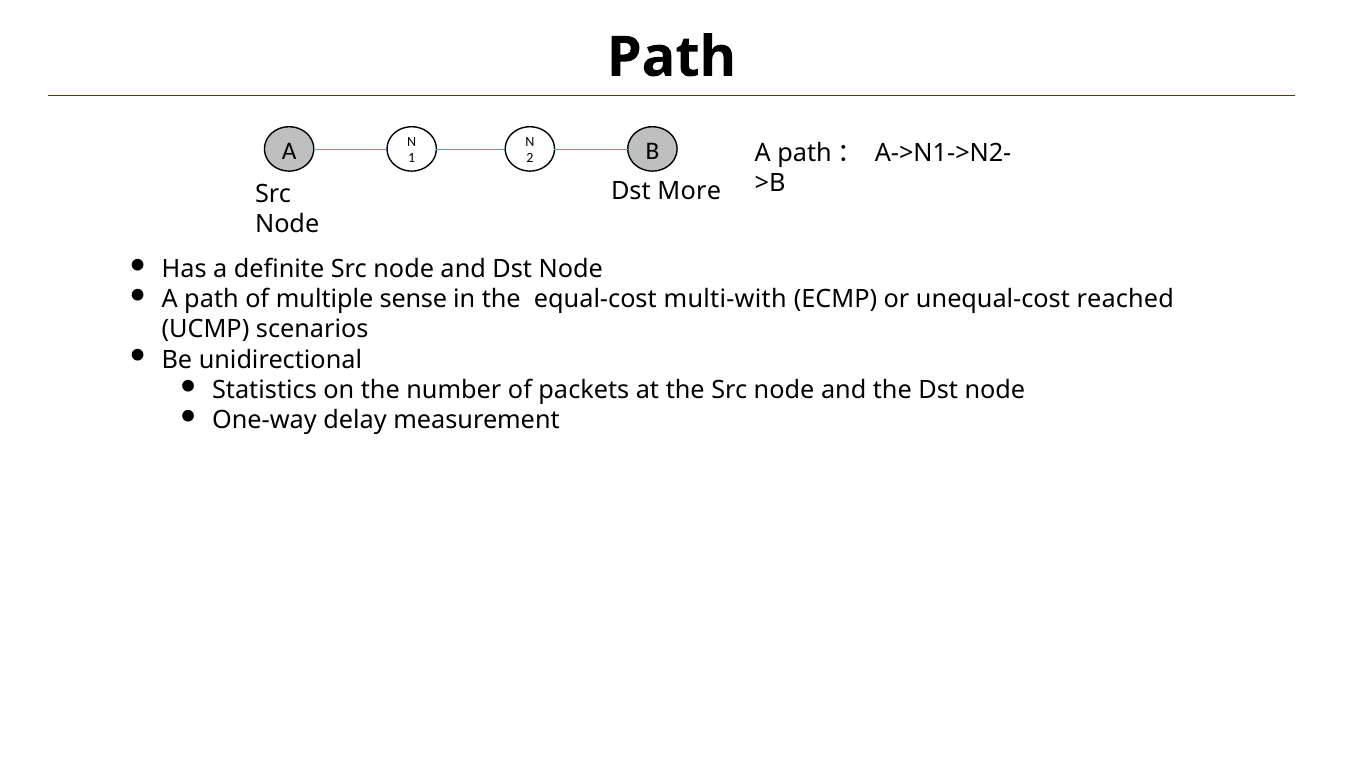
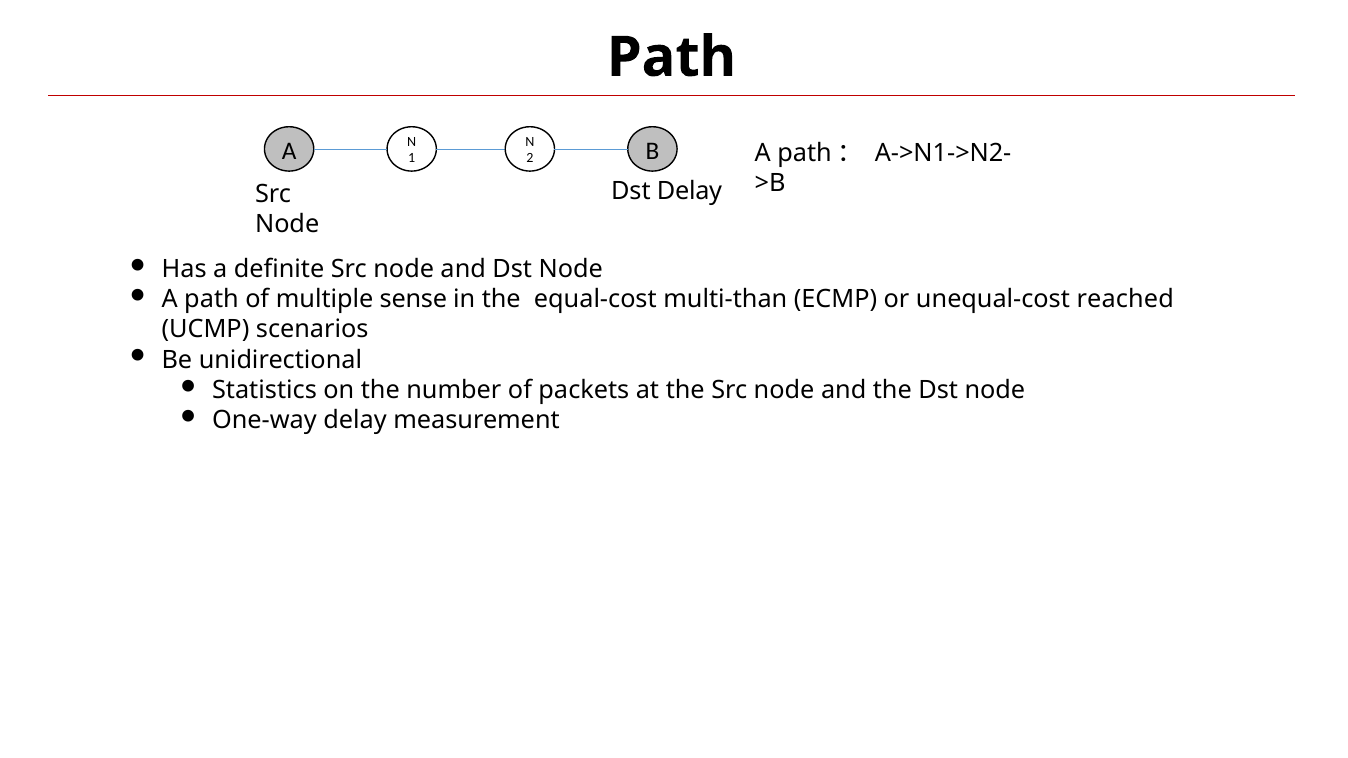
Dst More: More -> Delay
multi-with: multi-with -> multi-than
